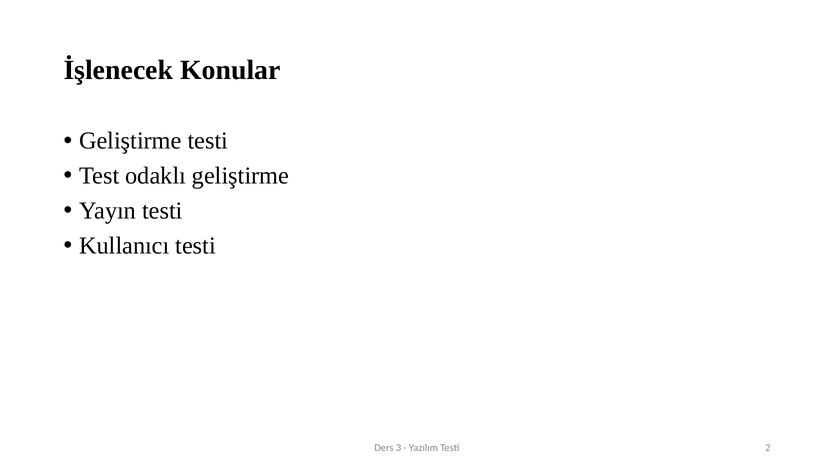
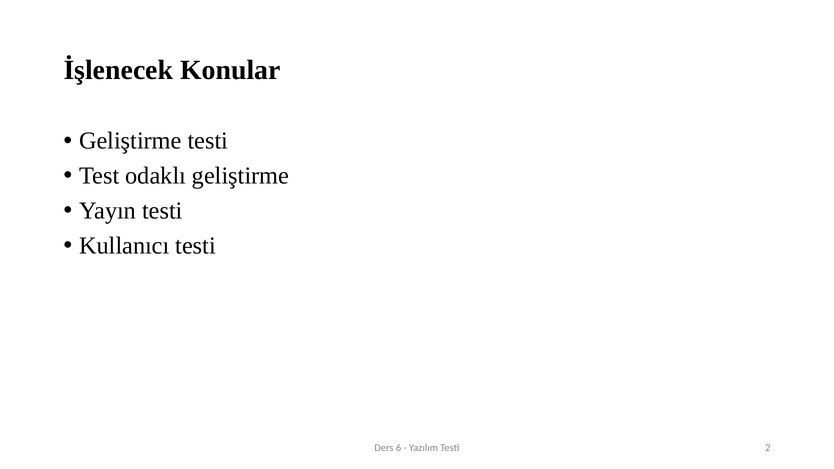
3: 3 -> 6
